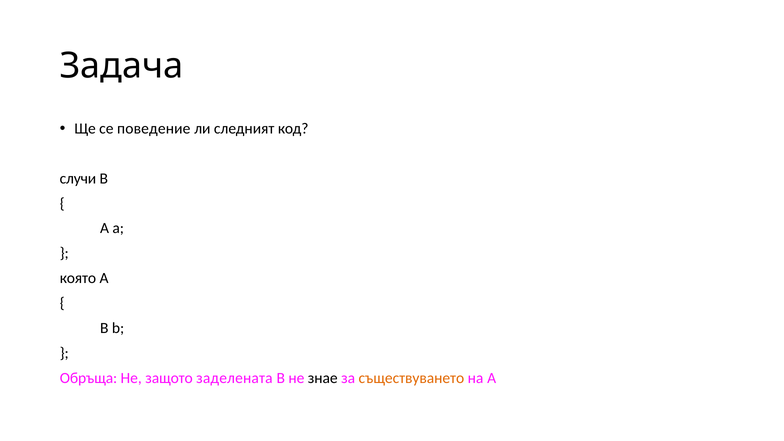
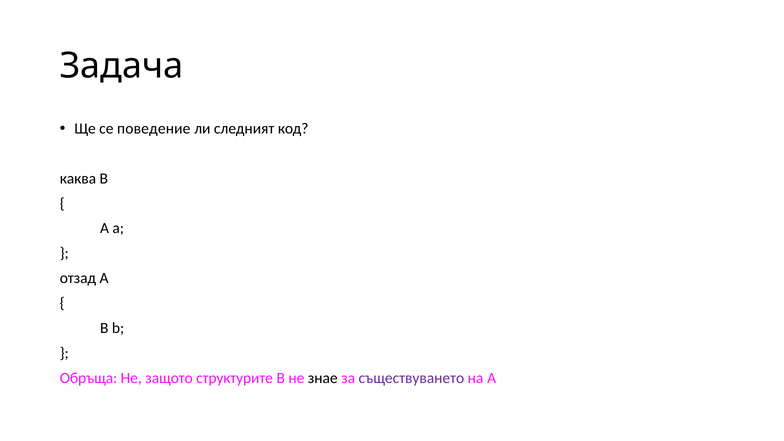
случи: случи -> каква
която: която -> отзад
заделената: заделената -> структурите
съществуването colour: orange -> purple
